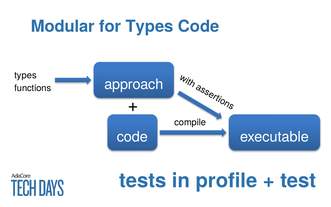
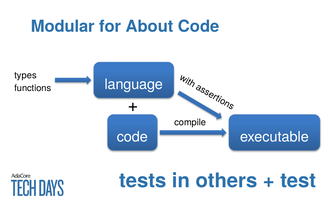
for Types: Types -> About
approach: approach -> language
profile: profile -> others
